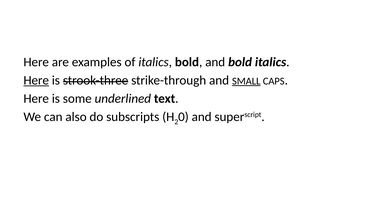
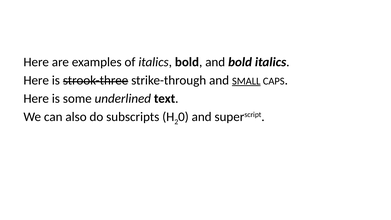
Here at (36, 80) underline: present -> none
